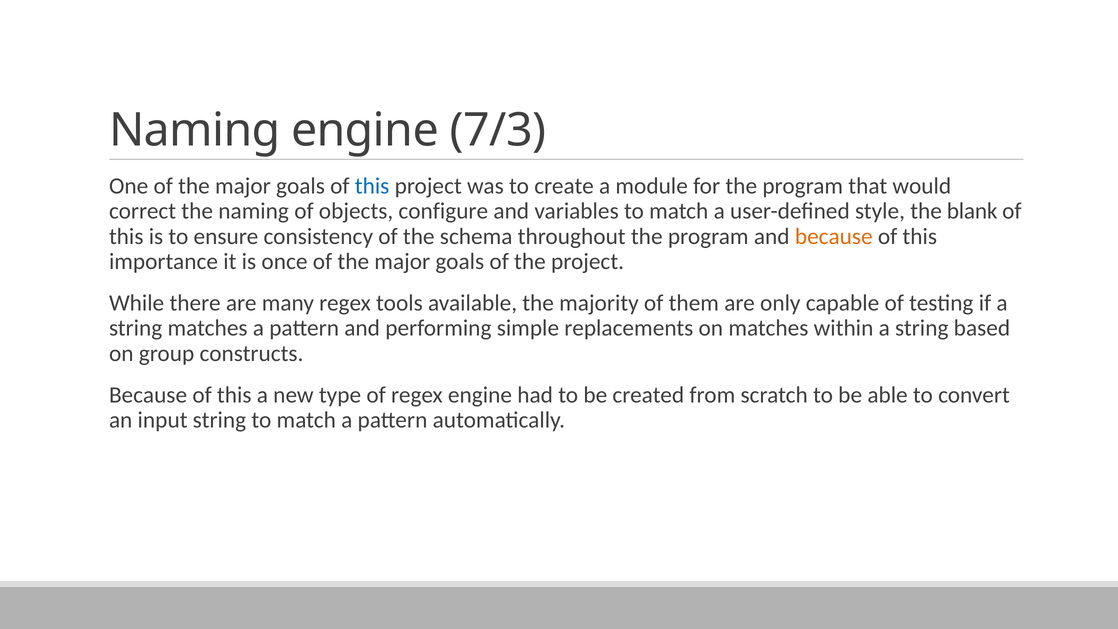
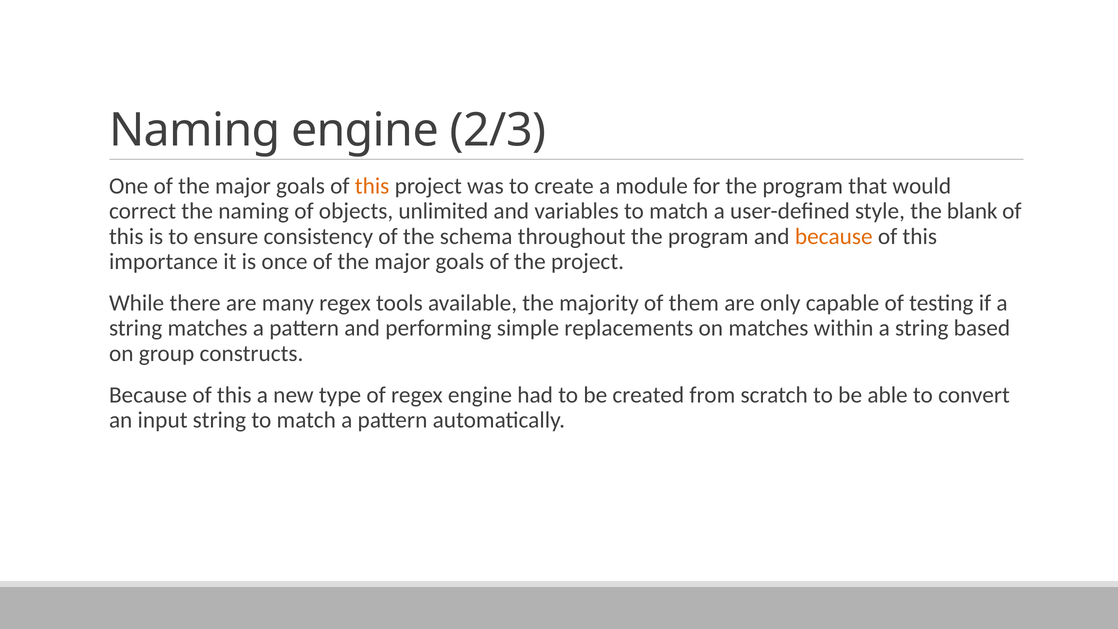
7/3: 7/3 -> 2/3
this at (372, 186) colour: blue -> orange
configure: configure -> unlimited
